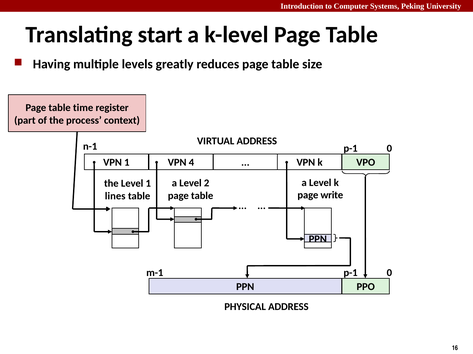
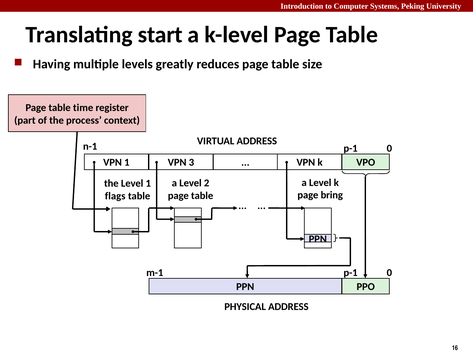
4: 4 -> 3
write: write -> bring
lines: lines -> flags
